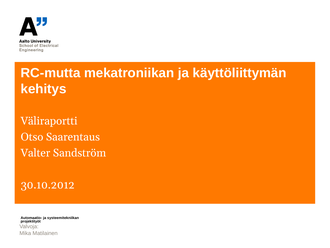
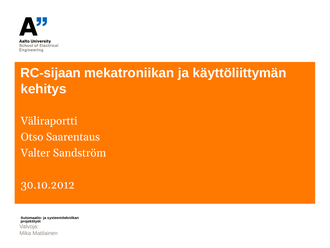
RC-mutta: RC-mutta -> RC-sijaan
